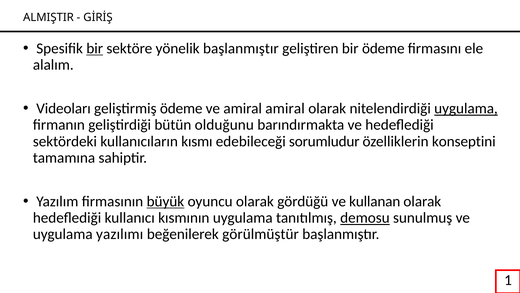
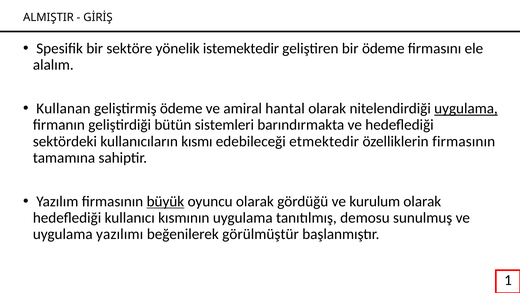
bir at (95, 48) underline: present -> none
yönelik başlanmıştır: başlanmıştır -> istemektedir
Videoları: Videoları -> Kullanan
amiral amiral: amiral -> hantal
olduğunu: olduğunu -> sistemleri
sorumludur: sorumludur -> etmektedir
özelliklerin konseptini: konseptini -> firmasının
kullanan: kullanan -> kurulum
demosu underline: present -> none
